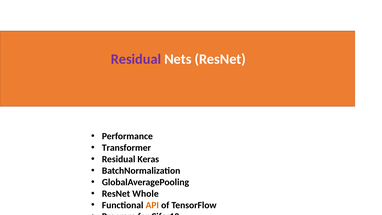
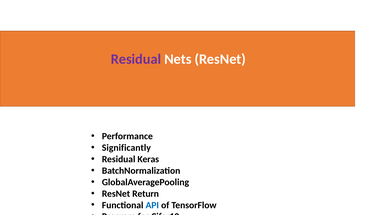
Transformer: Transformer -> Significantly
Whole: Whole -> Return
API colour: orange -> blue
